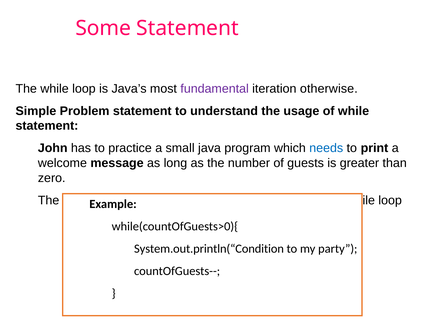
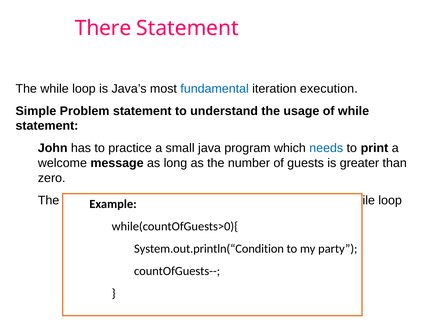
Some: Some -> There
fundamental colour: purple -> blue
otherwise: otherwise -> execution
